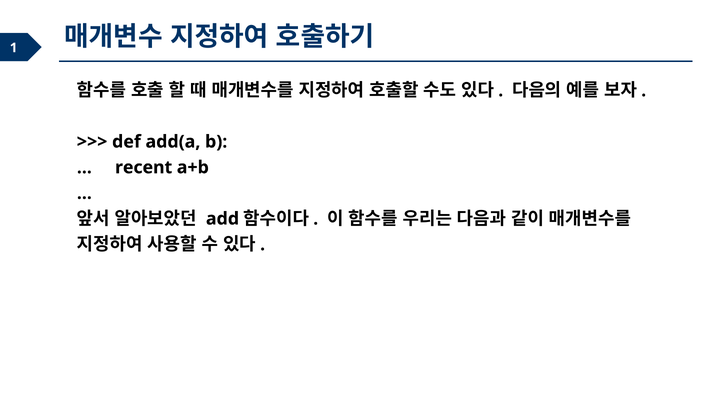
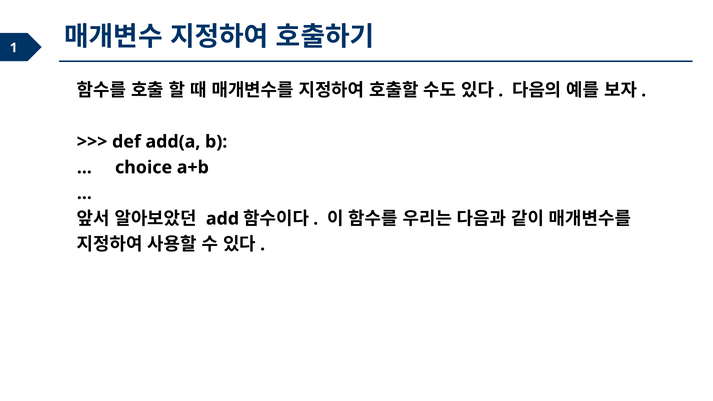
recent: recent -> choice
